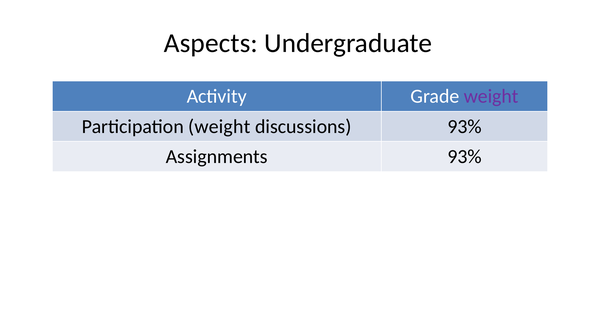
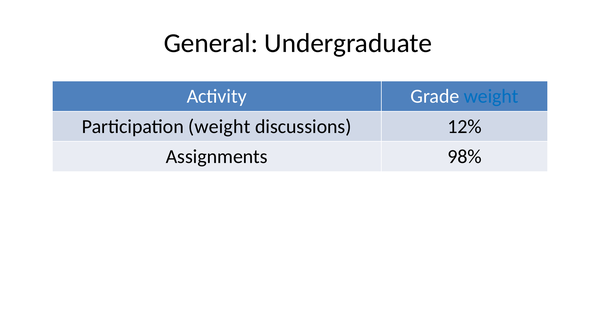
Aspects: Aspects -> General
weight at (491, 96) colour: purple -> blue
discussions 93%: 93% -> 12%
Assignments 93%: 93% -> 98%
